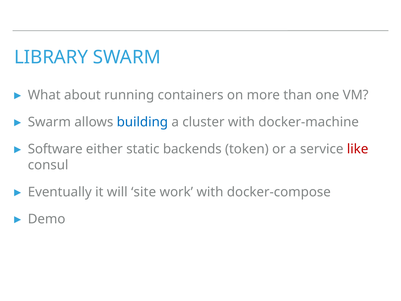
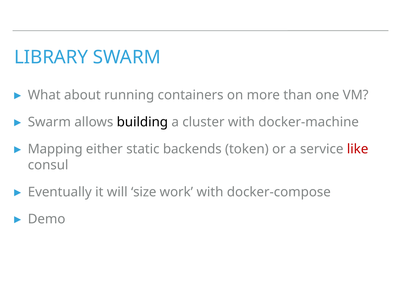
building colour: blue -> black
Software: Software -> Mapping
site: site -> size
